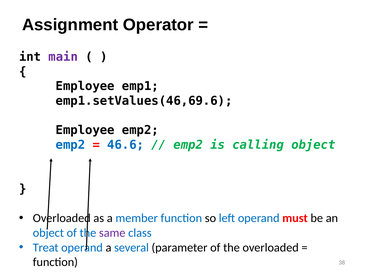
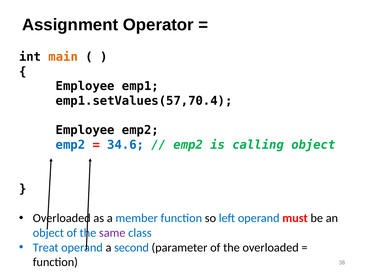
main colour: purple -> orange
emp1.setValues(46,69.6: emp1.setValues(46,69.6 -> emp1.setValues(57,70.4
46.6: 46.6 -> 34.6
several: several -> second
